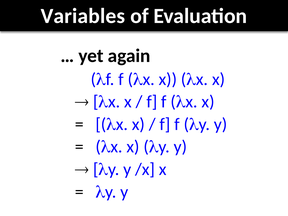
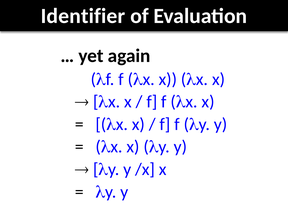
Variables: Variables -> Identifier
